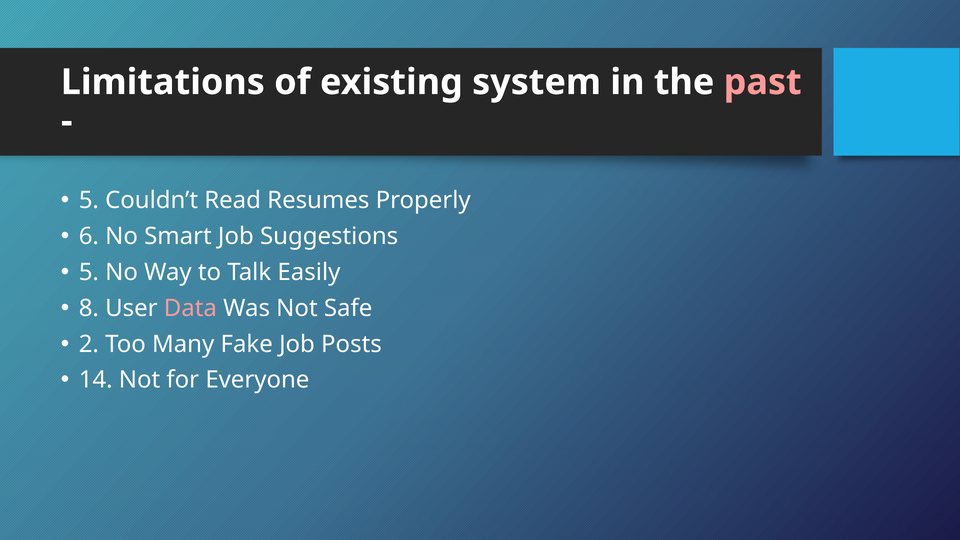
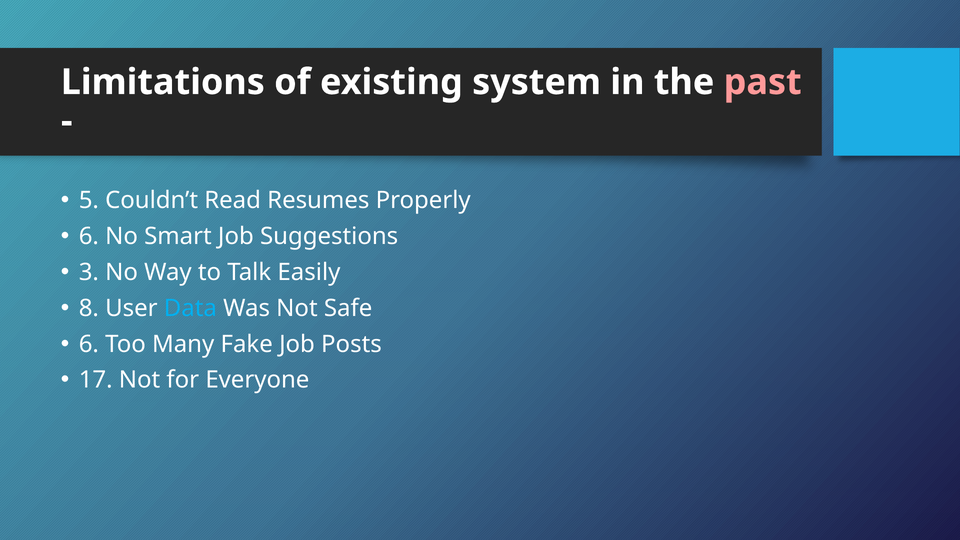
5 at (89, 272): 5 -> 3
Data colour: pink -> light blue
2 at (89, 344): 2 -> 6
14: 14 -> 17
